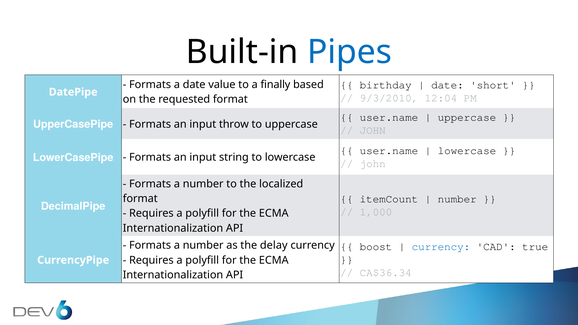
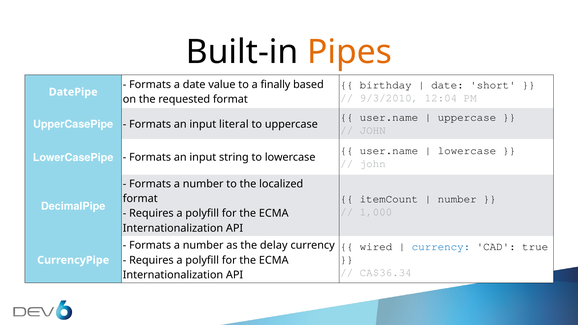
Pipes colour: blue -> orange
throw: throw -> literal
boost: boost -> wired
